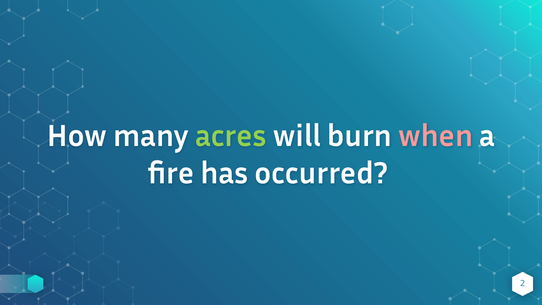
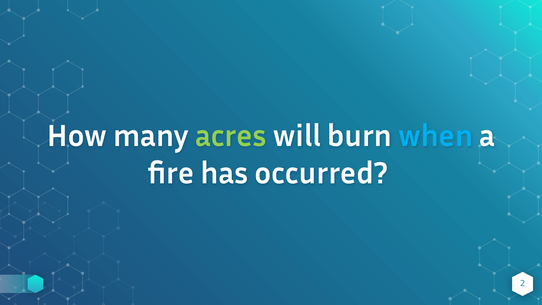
when colour: pink -> light blue
